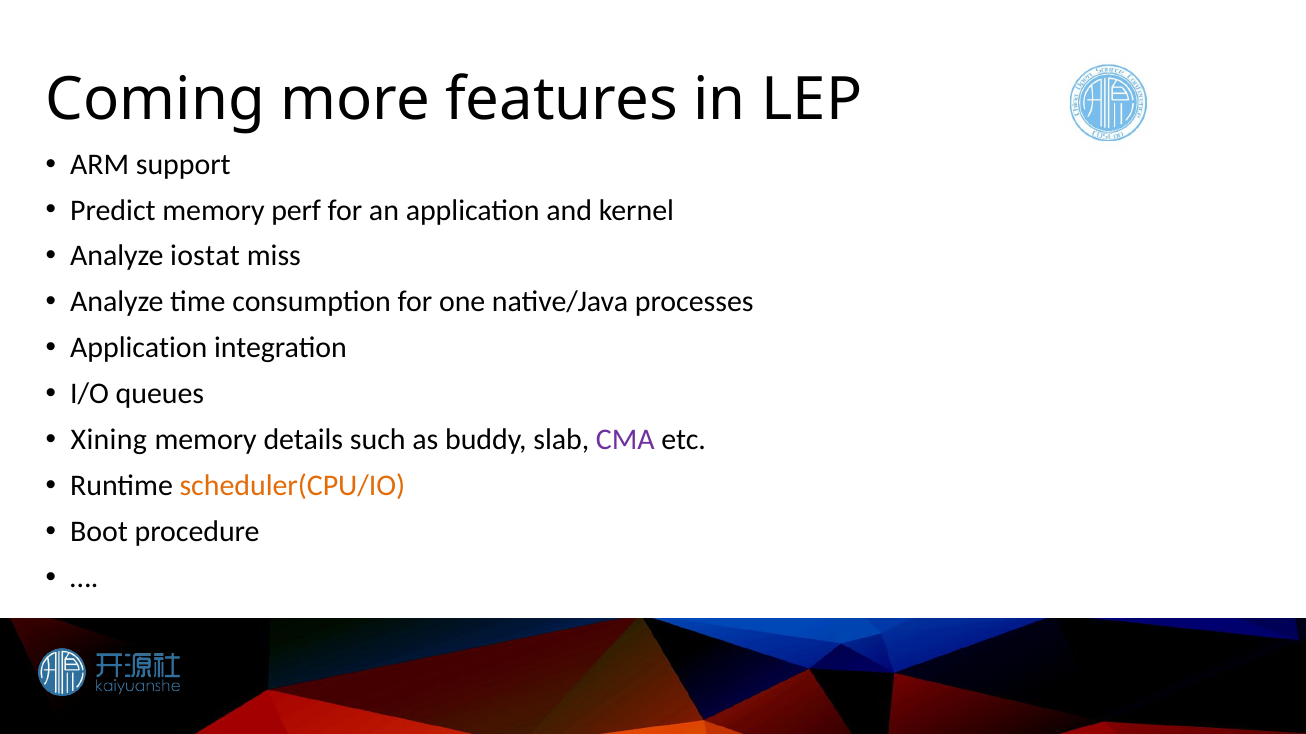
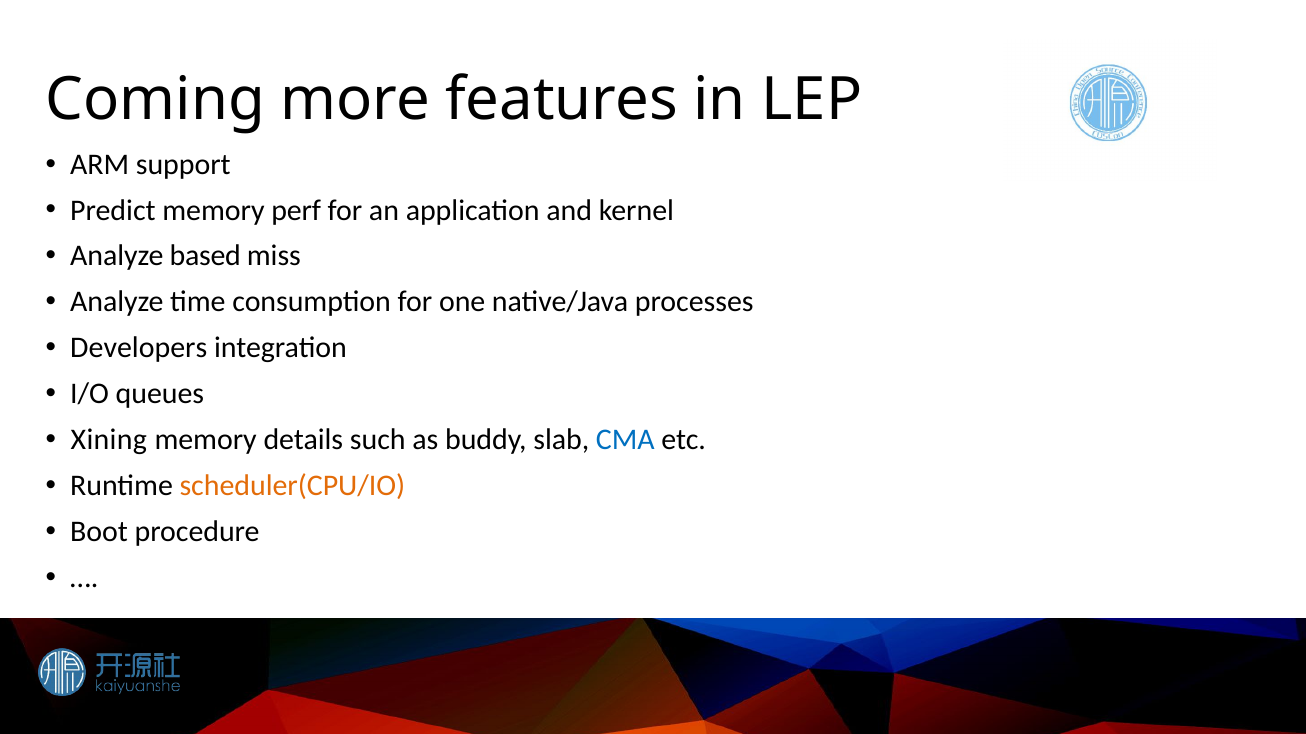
iostat: iostat -> based
Application at (139, 348): Application -> Developers
CMA colour: purple -> blue
